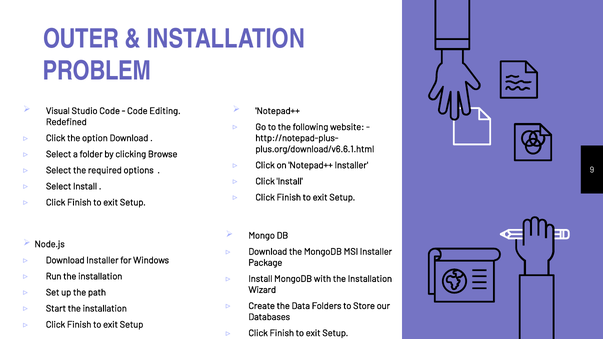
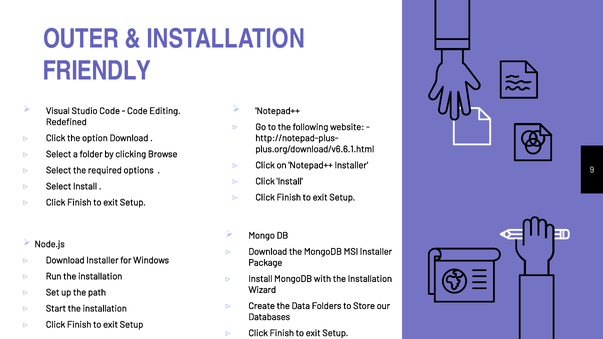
PROBLEM: PROBLEM -> FRIENDLY
